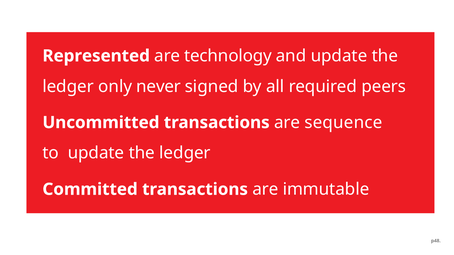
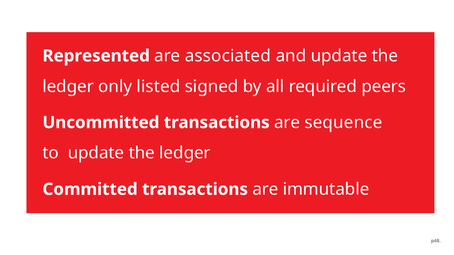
technology: technology -> associated
never: never -> listed
